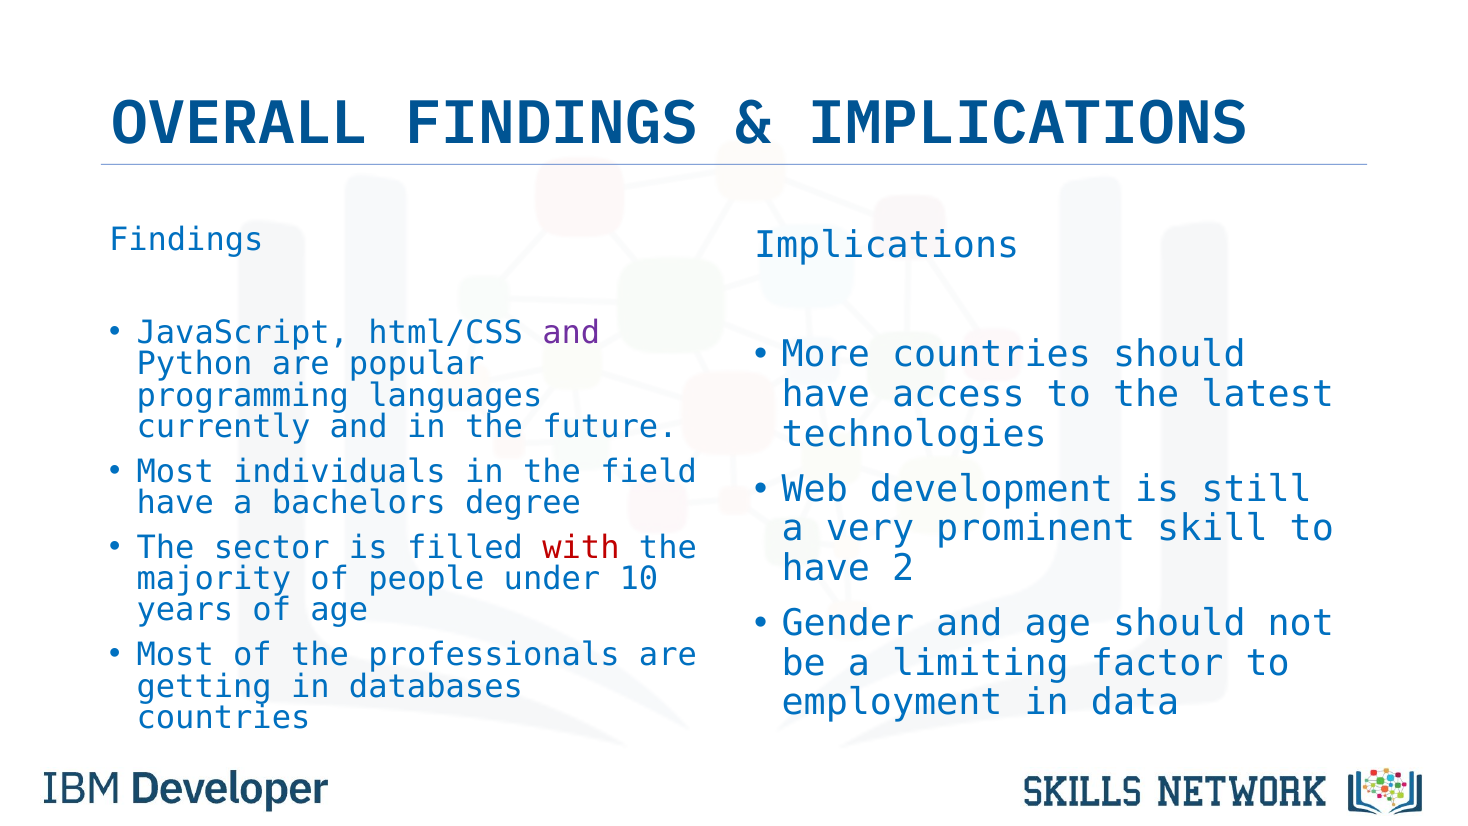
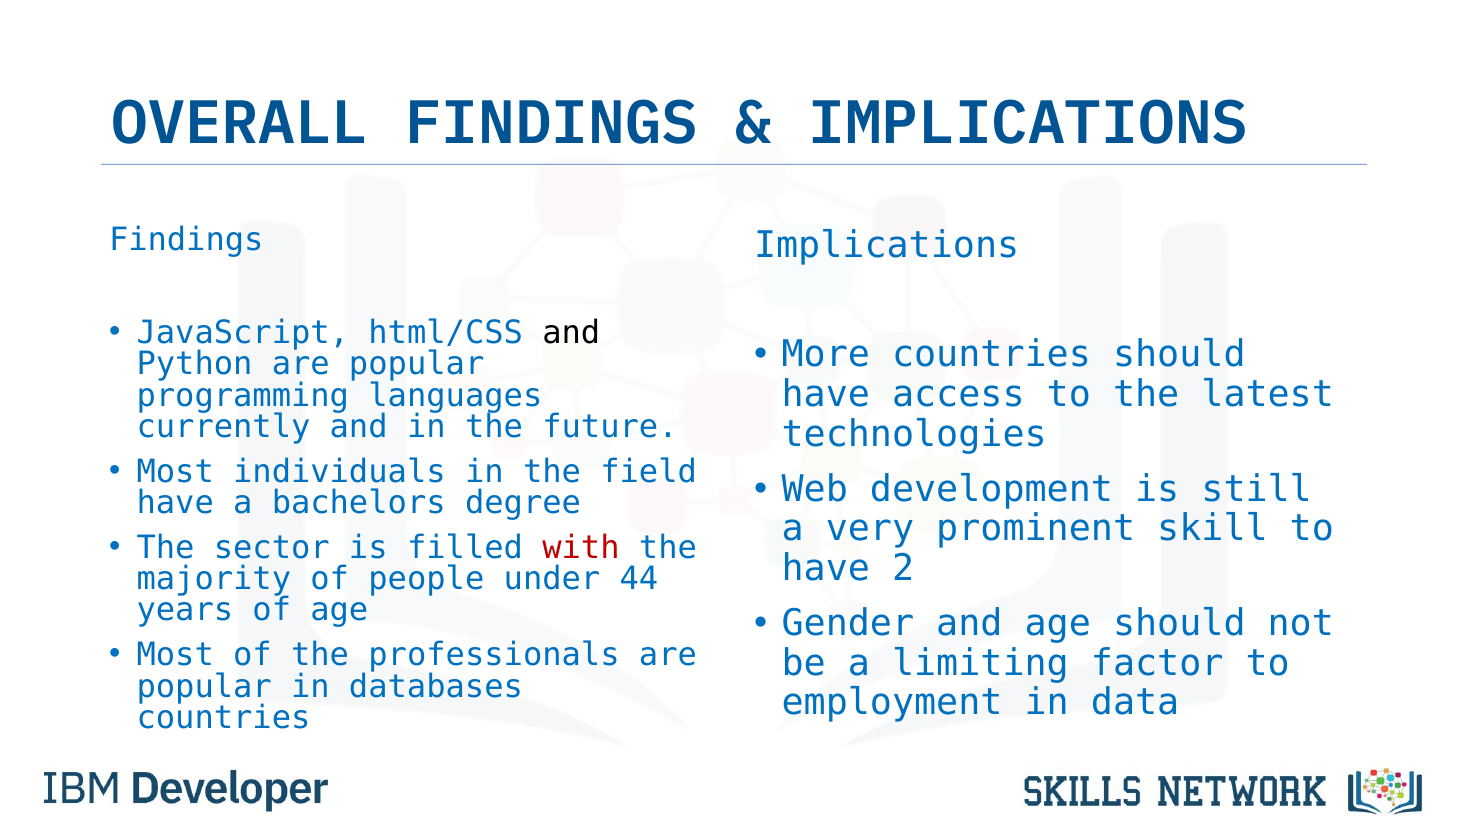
and at (571, 333) colour: purple -> black
10: 10 -> 44
getting at (204, 686): getting -> popular
